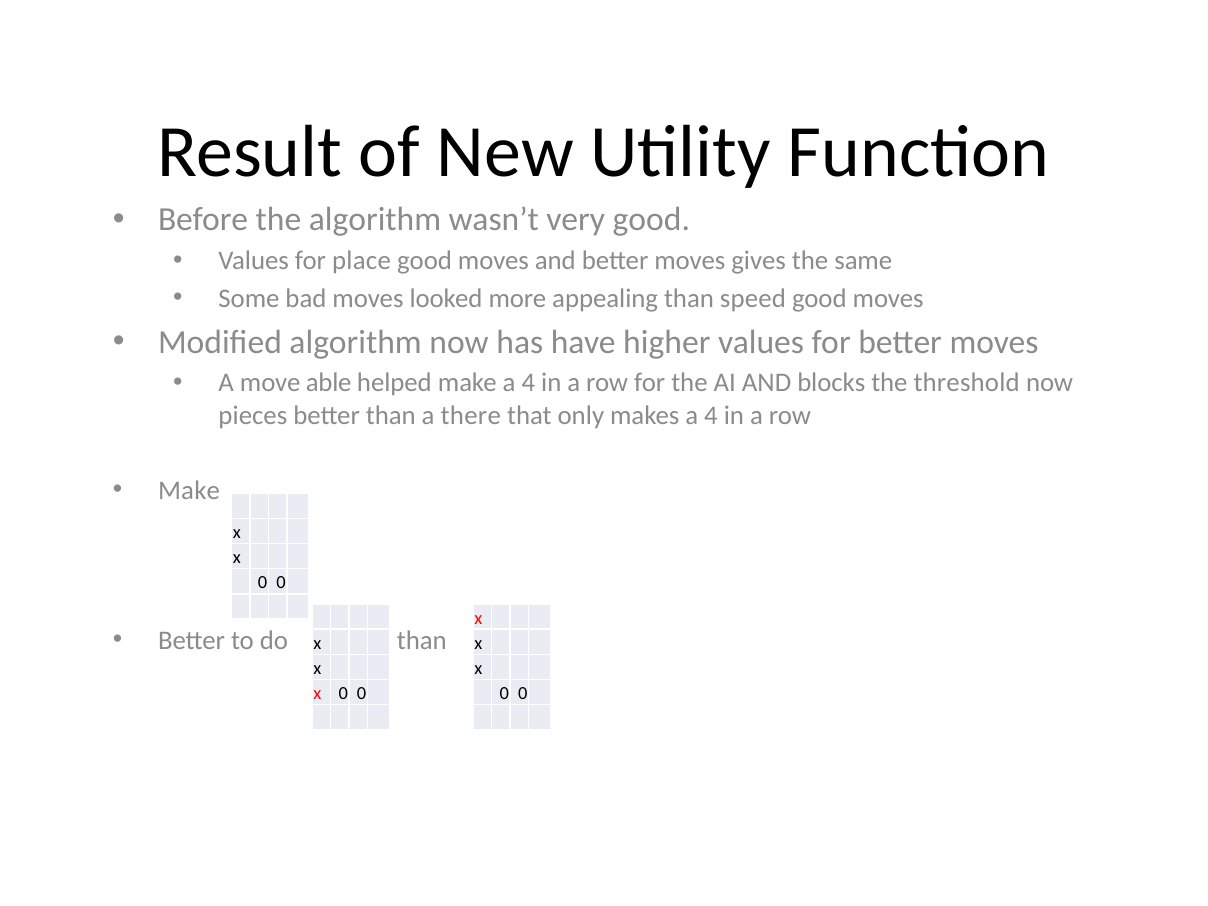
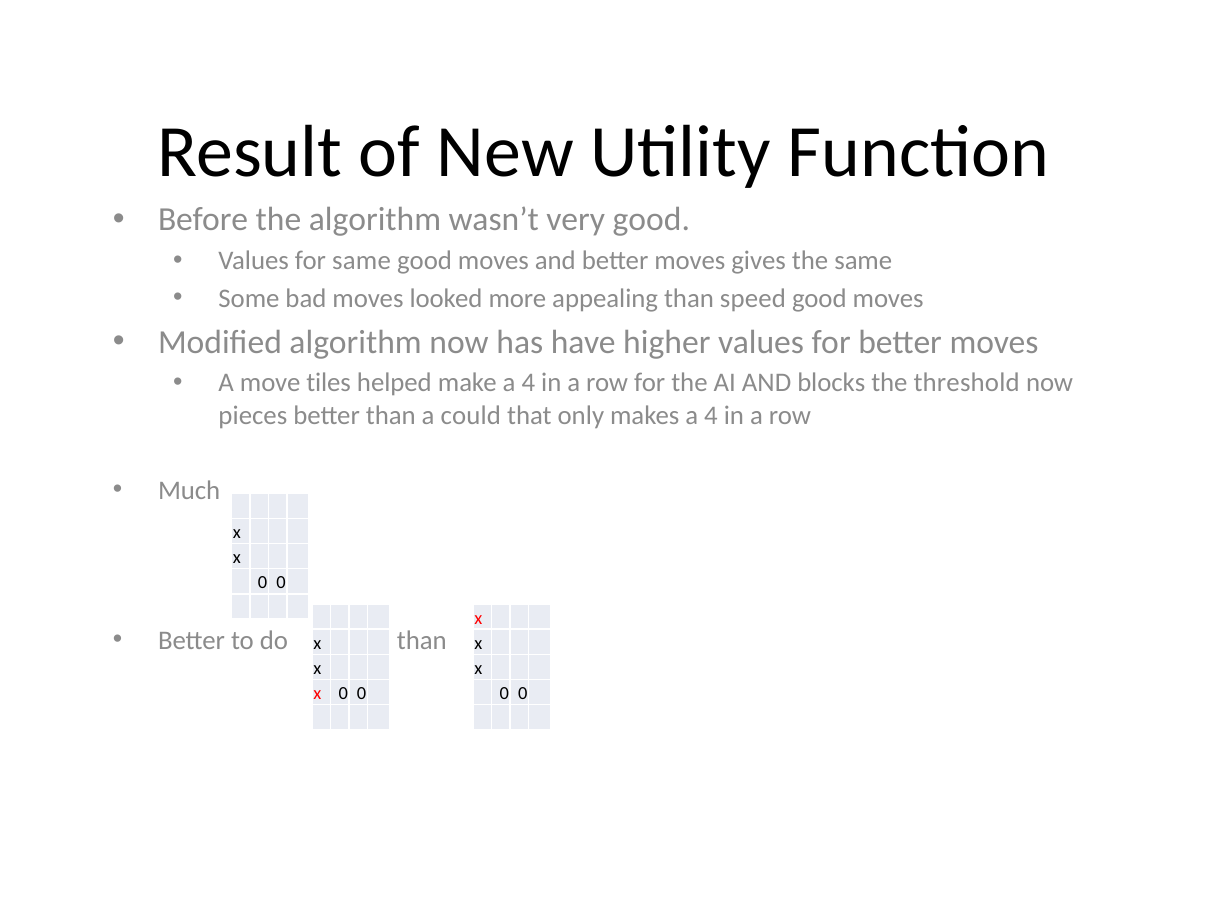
for place: place -> same
able: able -> tiles
there: there -> could
Make at (189, 490): Make -> Much
